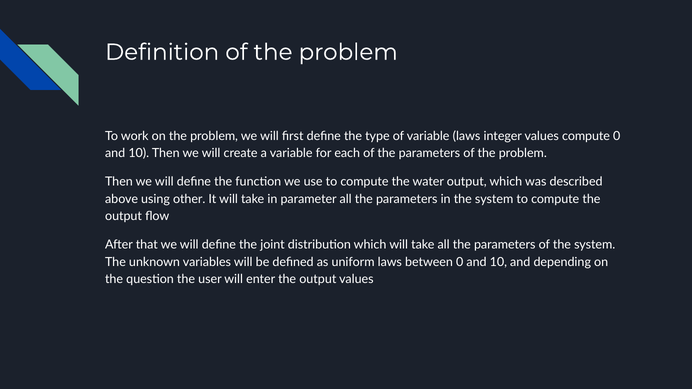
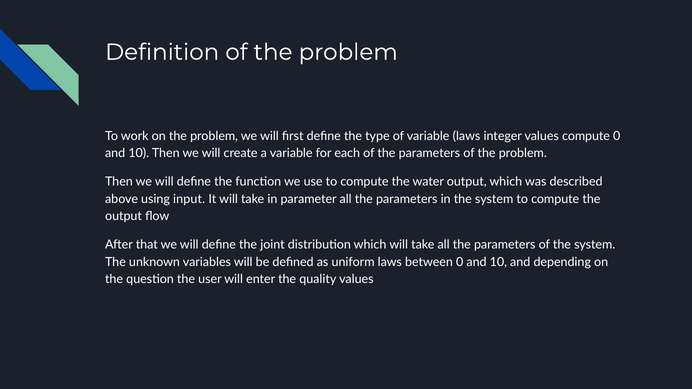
other: other -> input
enter the output: output -> quality
